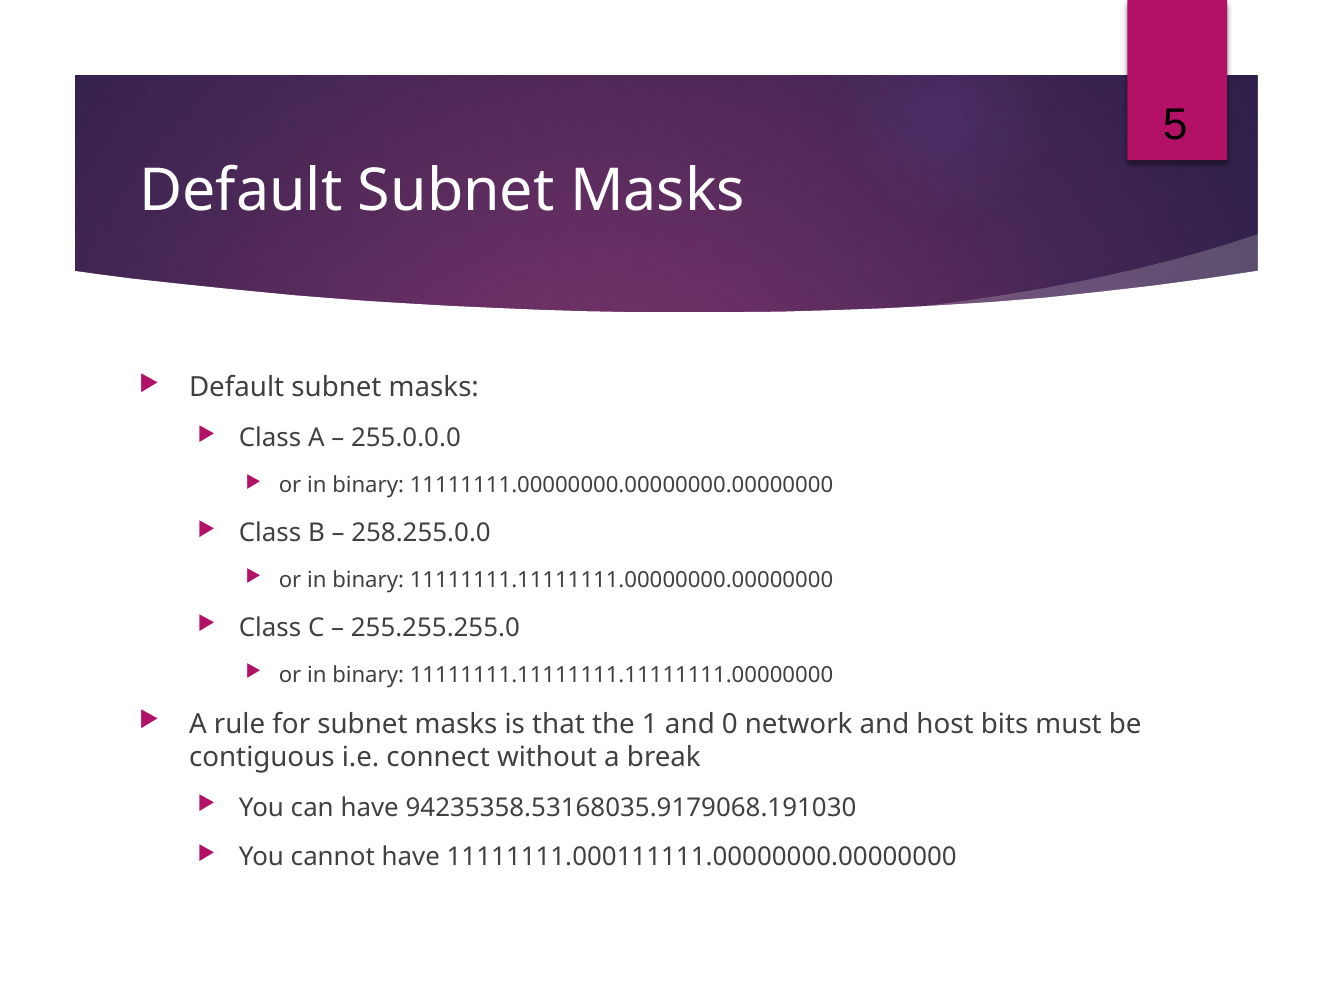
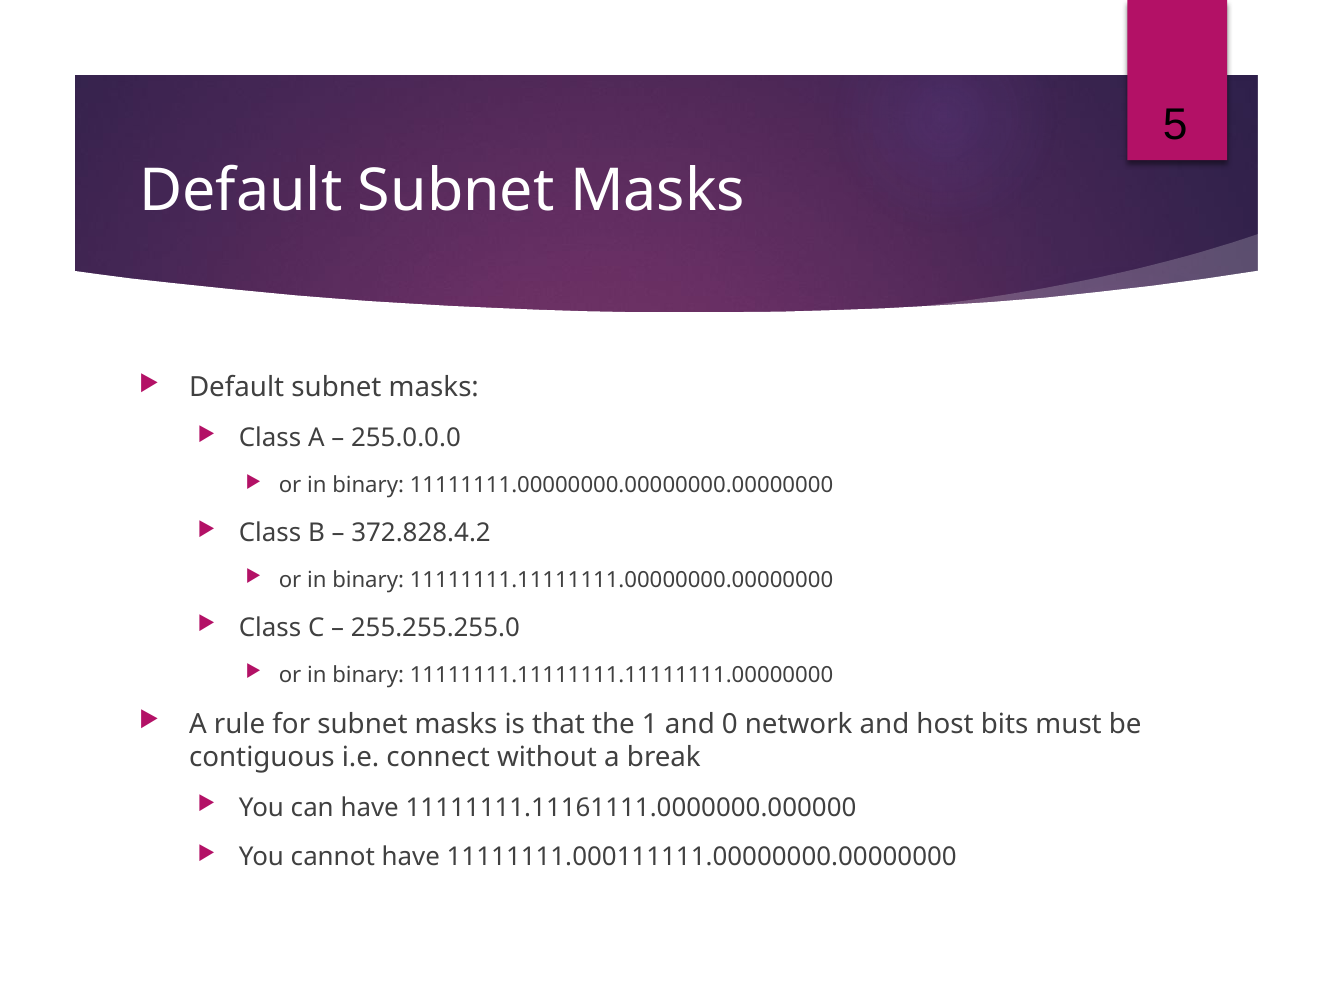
258.255.0.0: 258.255.0.0 -> 372.828.4.2
94235358.53168035.9179068.191030: 94235358.53168035.9179068.191030 -> 11111111.11161111.0000000.000000
